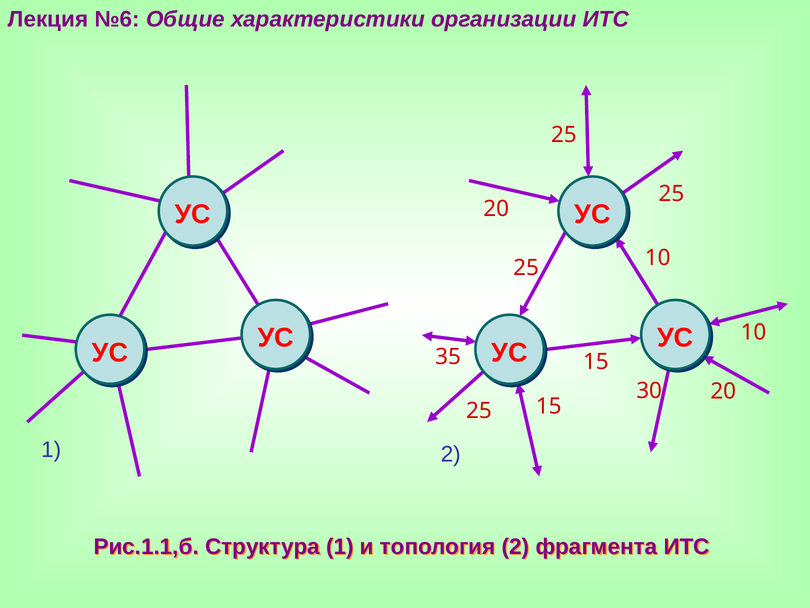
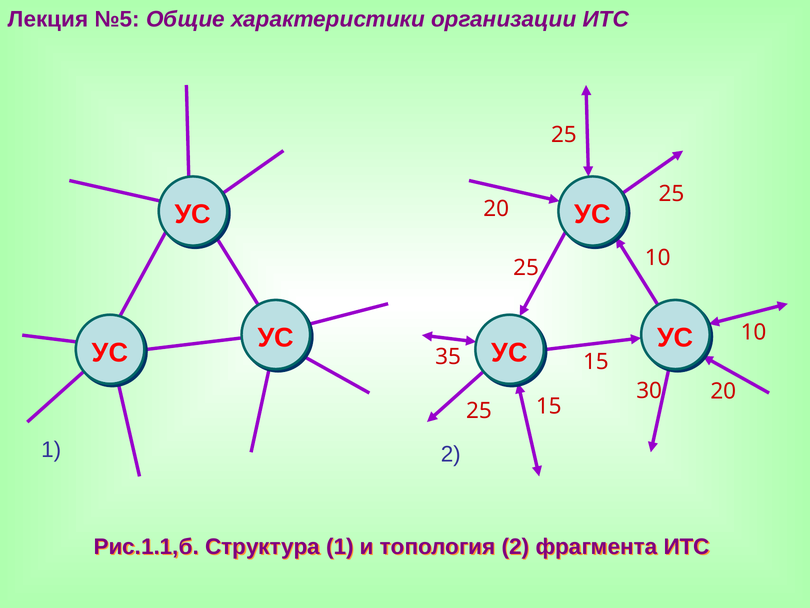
№6: №6 -> №5
